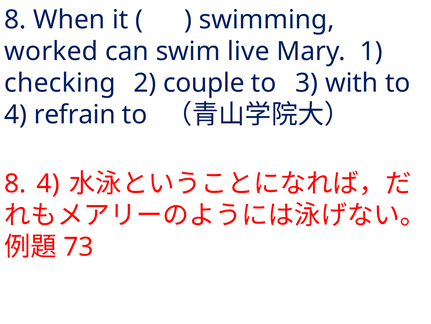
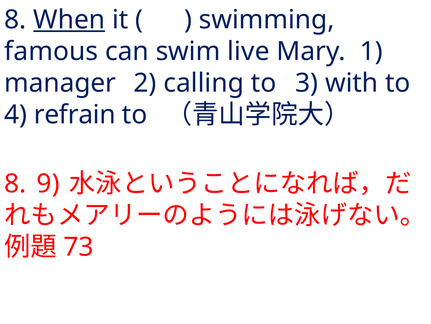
When underline: none -> present
worked: worked -> famous
checking: checking -> manager
couple: couple -> calling
8 4: 4 -> 9
